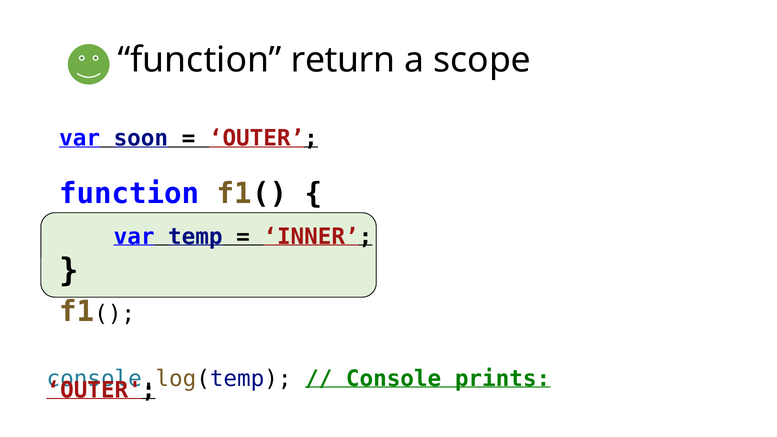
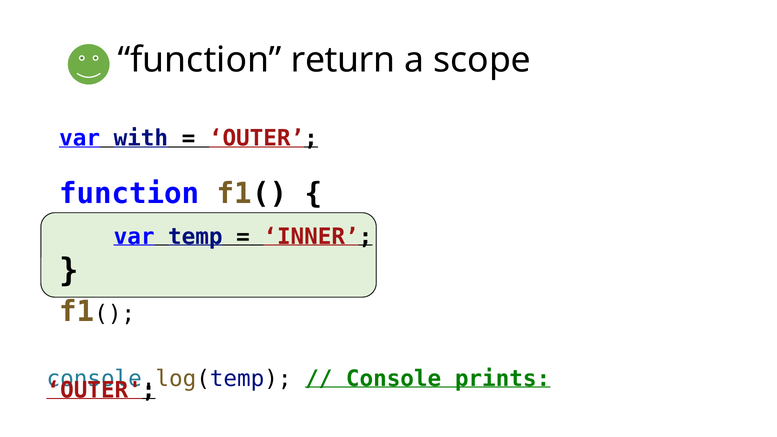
soon: soon -> with
